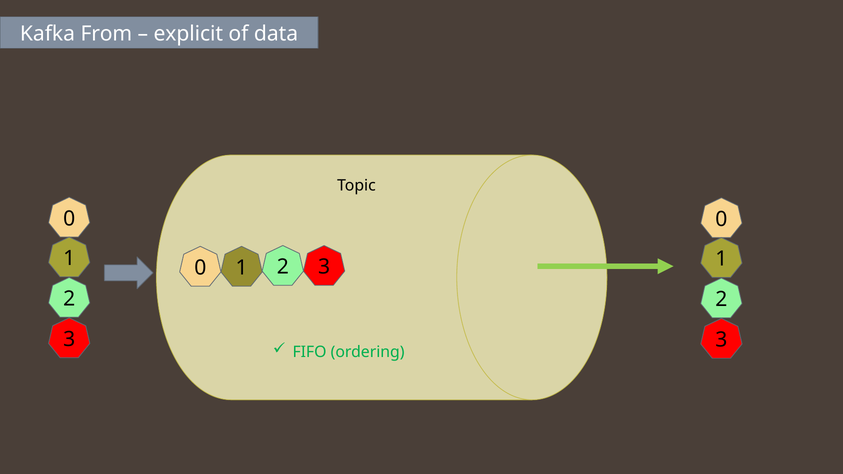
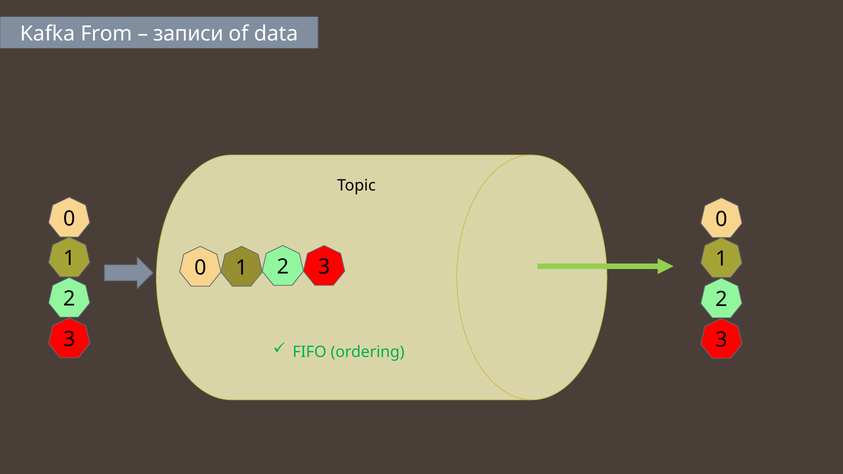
explicit: explicit -> записи
